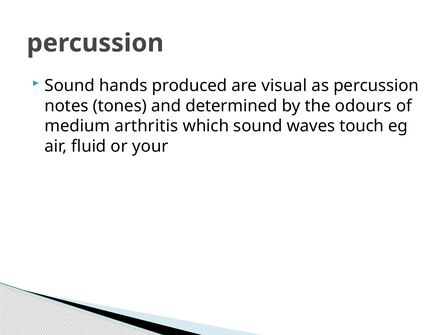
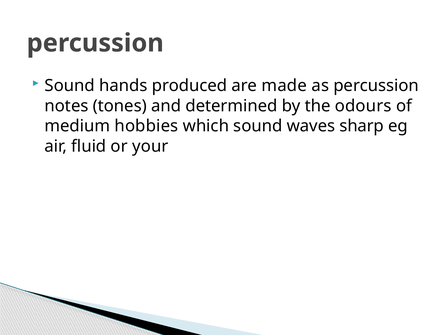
visual: visual -> made
arthritis: arthritis -> hobbies
touch: touch -> sharp
